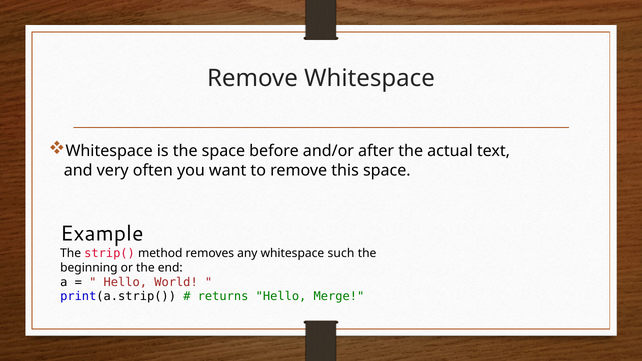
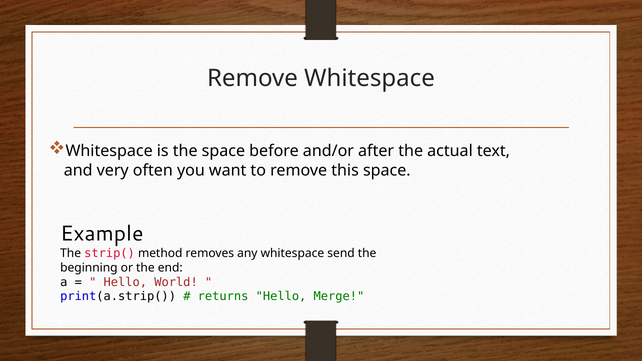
such: such -> send
